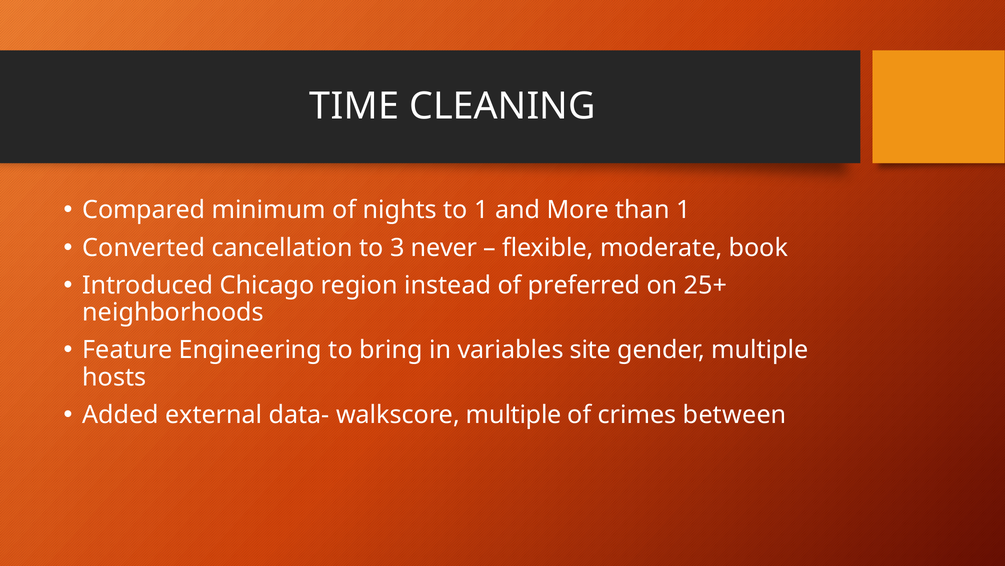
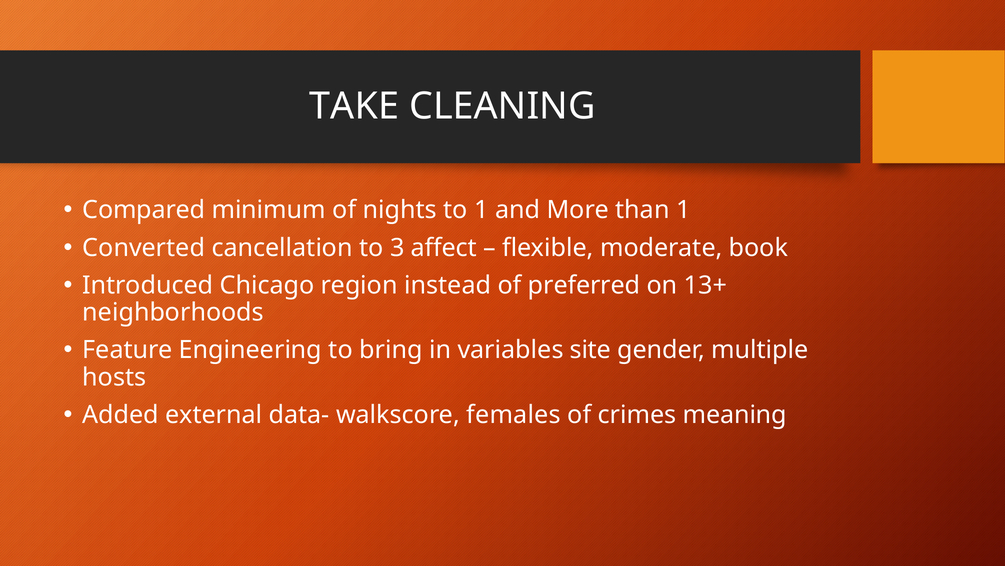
TIME: TIME -> TAKE
never: never -> affect
25+: 25+ -> 13+
walkscore multiple: multiple -> females
between: between -> meaning
